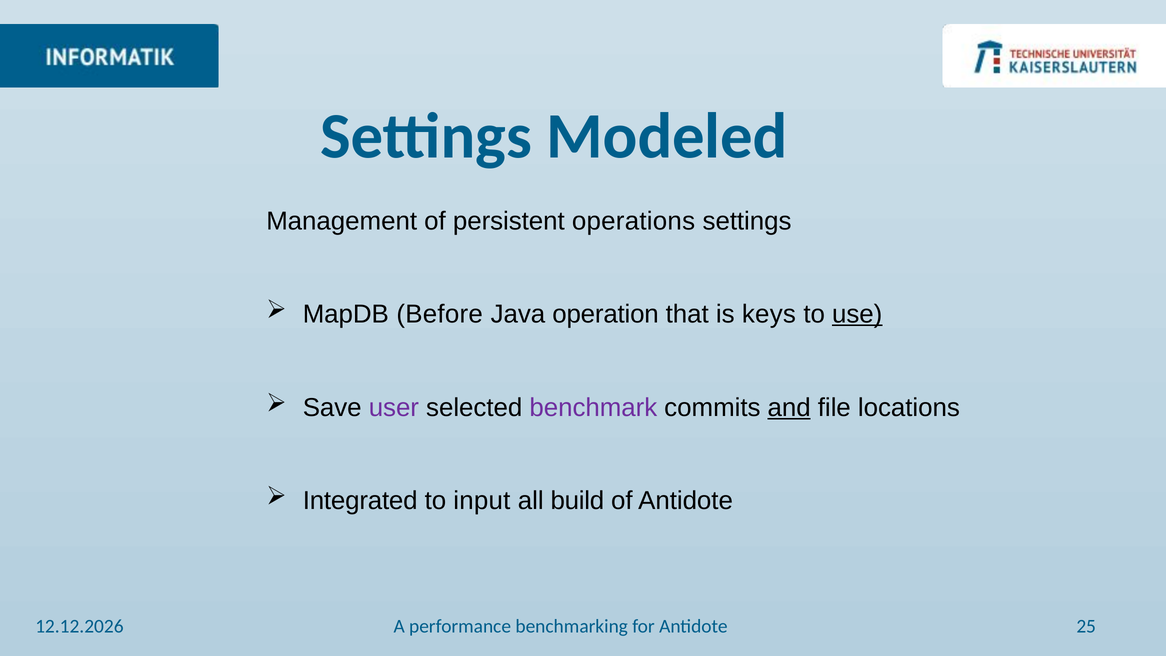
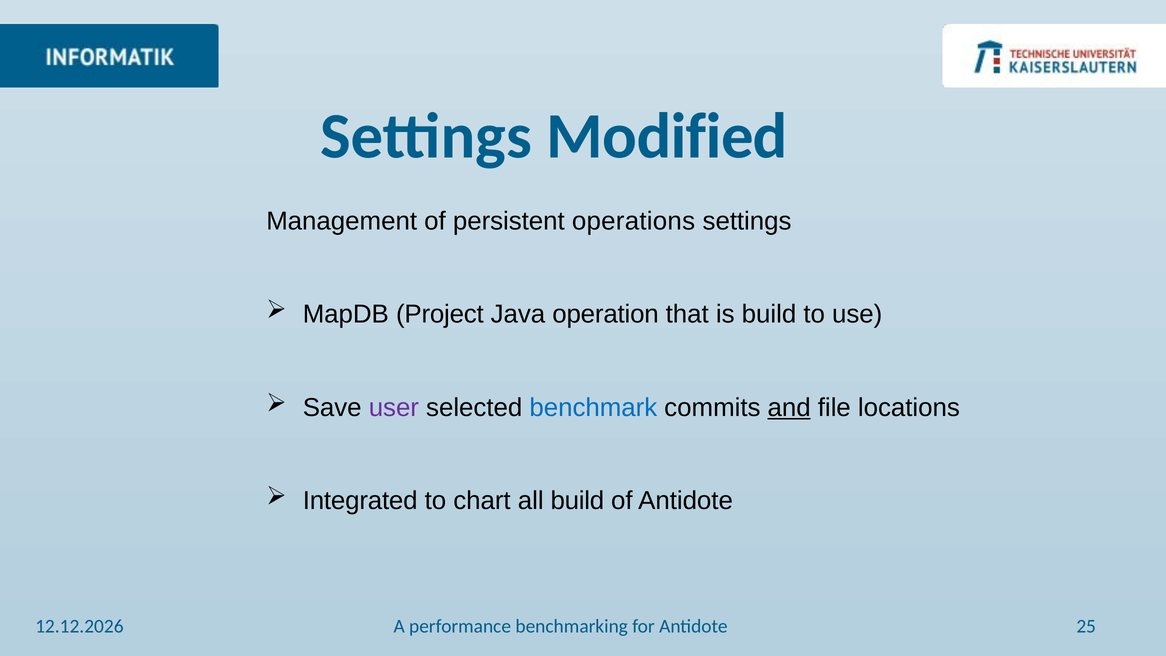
Modeled: Modeled -> Modified
Before: Before -> Project
is keys: keys -> build
use underline: present -> none
benchmark colour: purple -> blue
input: input -> chart
